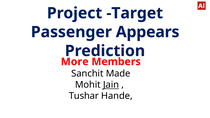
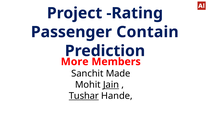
Target: Target -> Rating
Appears: Appears -> Contain
Tushar underline: none -> present
